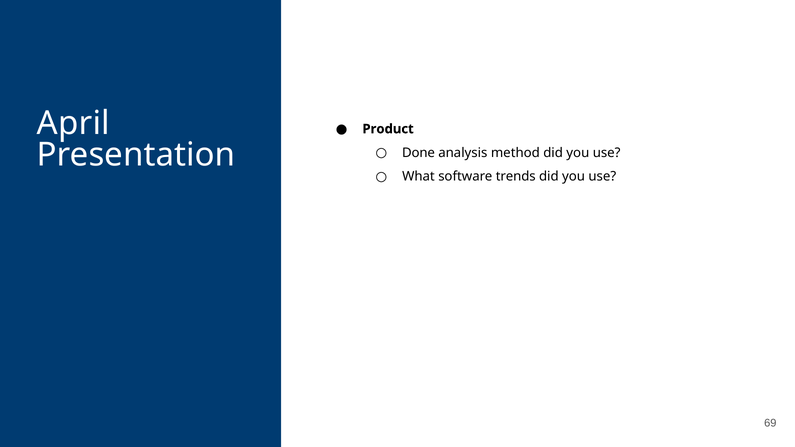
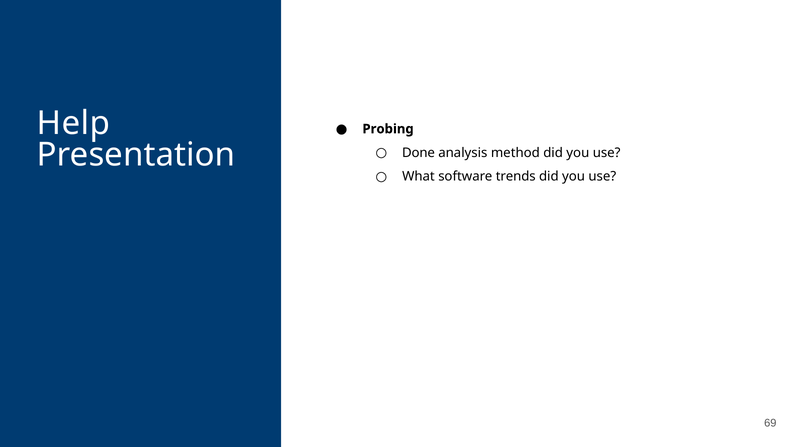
April: April -> Help
Product: Product -> Probing
